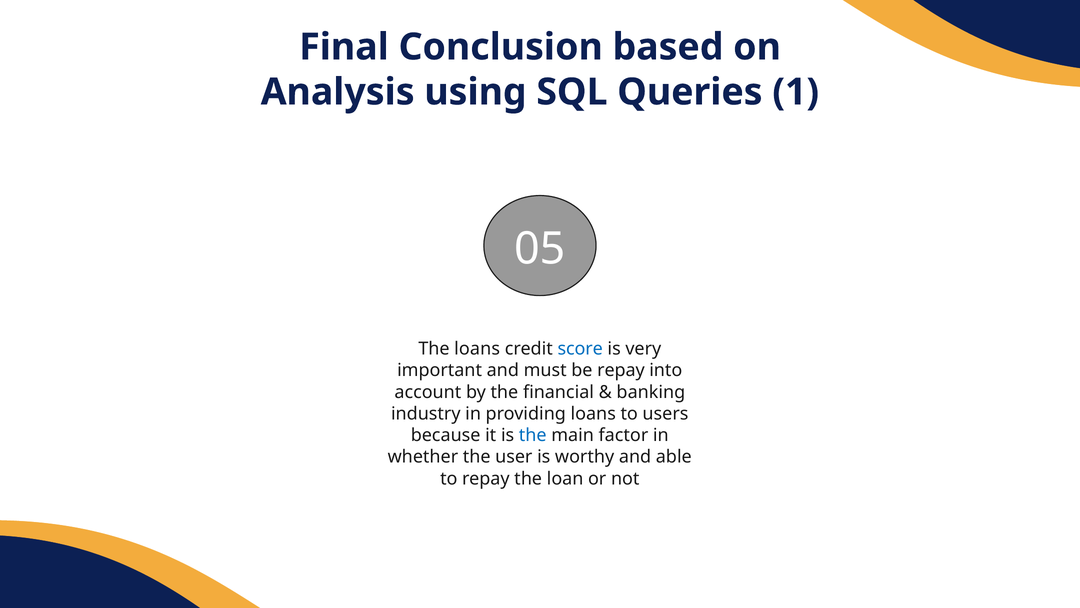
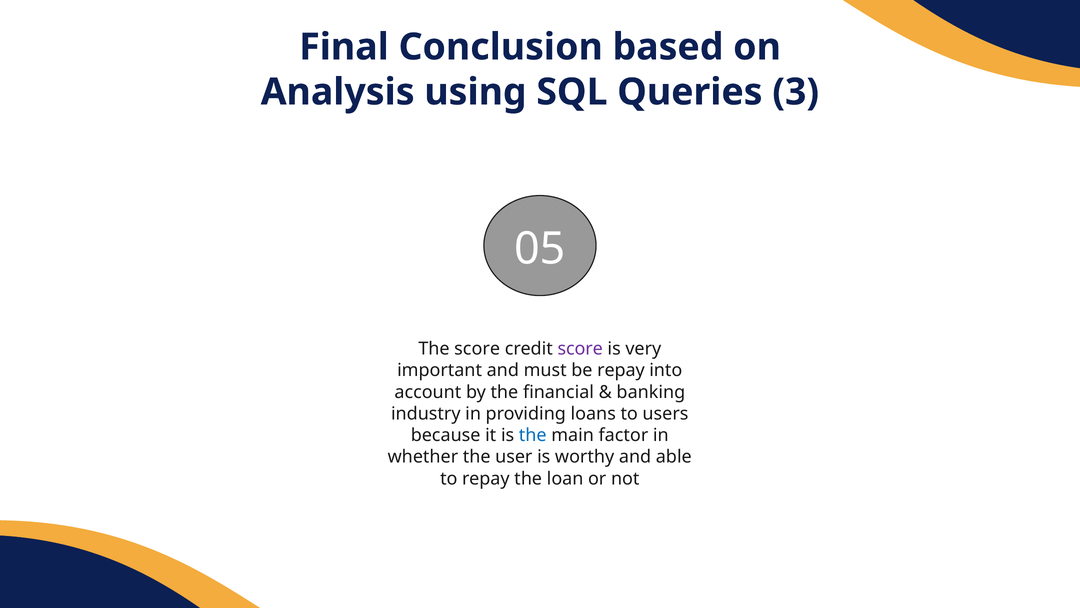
1: 1 -> 3
The loans: loans -> score
score at (580, 349) colour: blue -> purple
